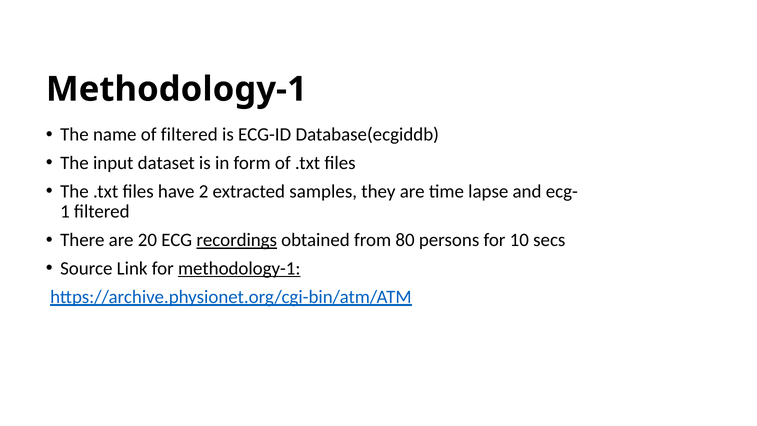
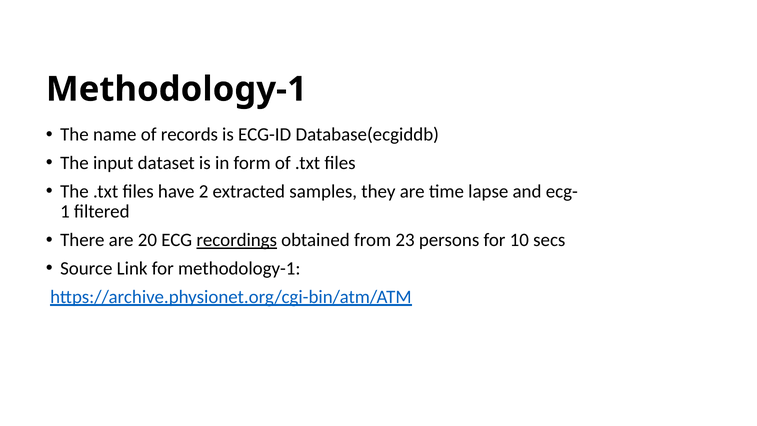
of filtered: filtered -> records
80: 80 -> 23
methodology-1 at (239, 268) underline: present -> none
